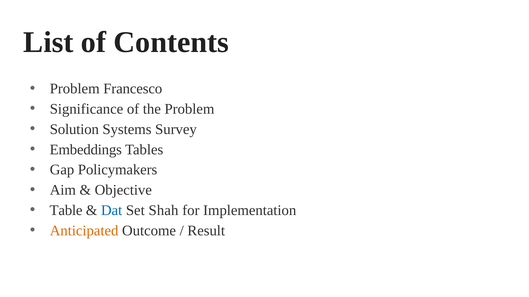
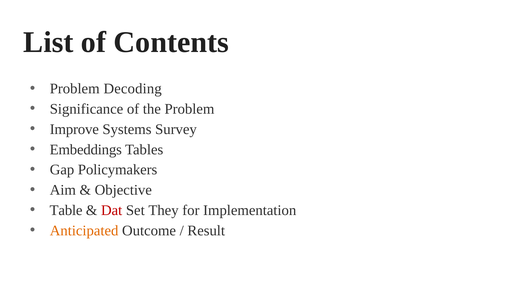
Francesco: Francesco -> Decoding
Solution: Solution -> Improve
Dat colour: blue -> red
Shah: Shah -> They
